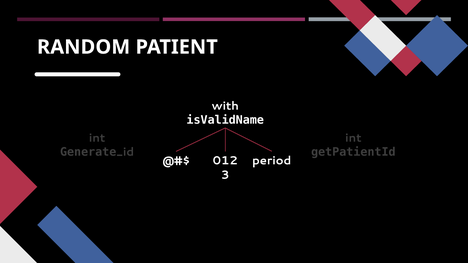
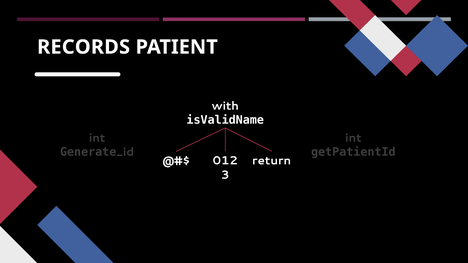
RANDOM: RANDOM -> RECORDS
period: period -> return
